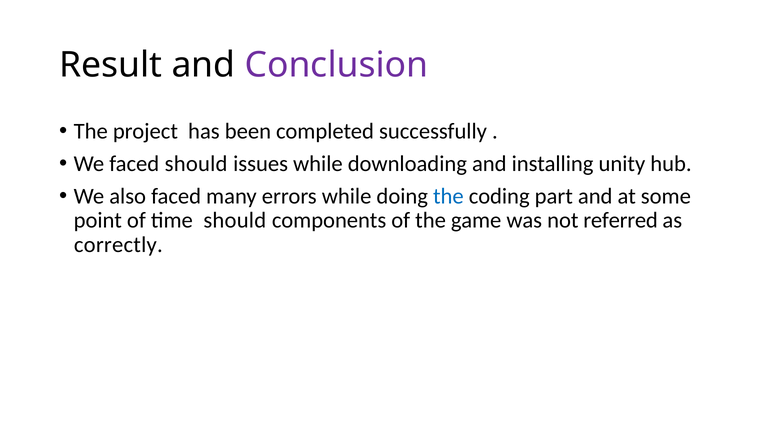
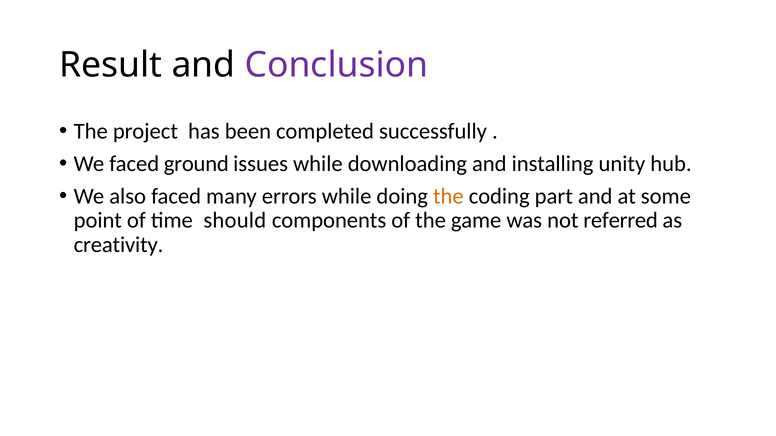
faced should: should -> ground
the at (448, 196) colour: blue -> orange
correctly: correctly -> creativity
